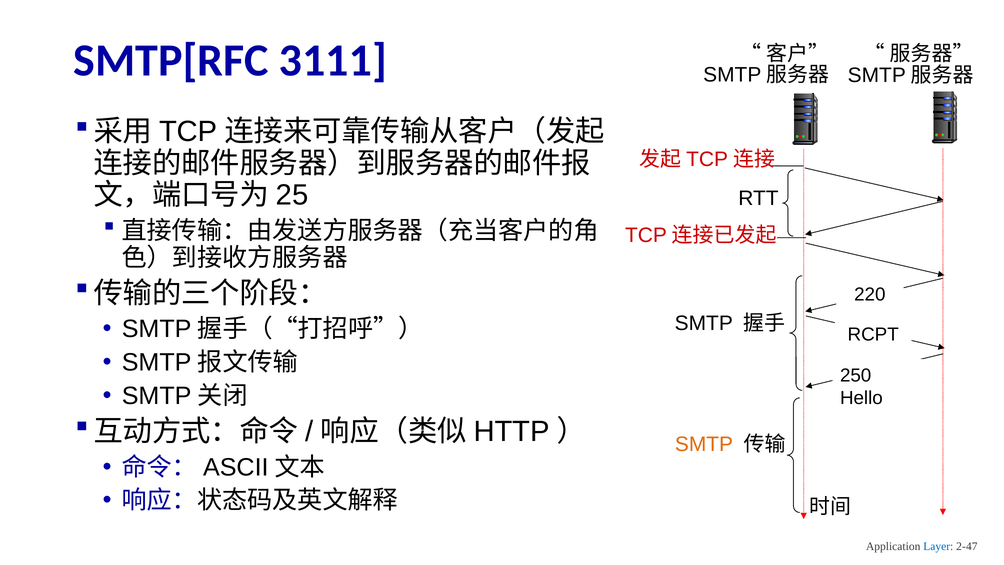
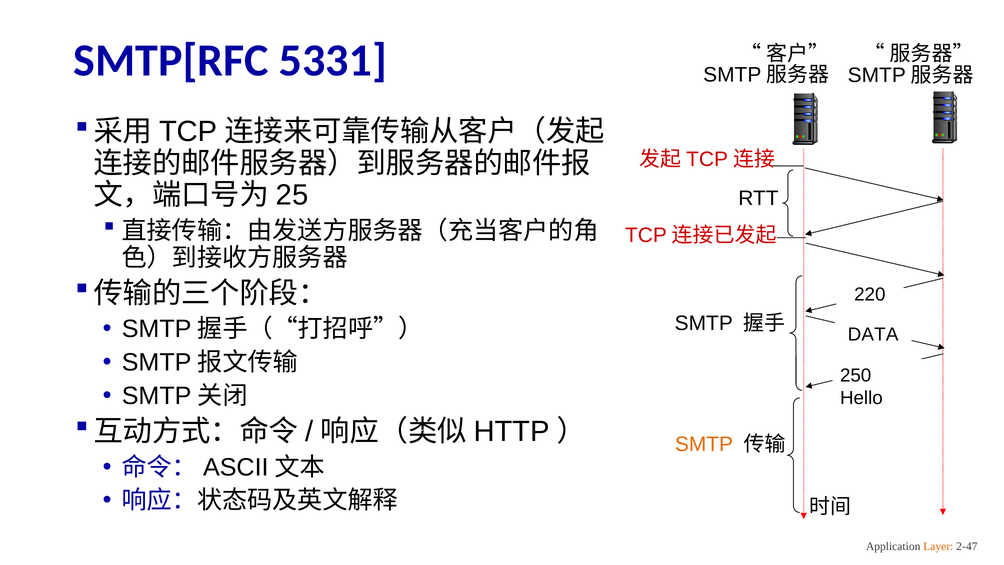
3111: 3111 -> 5331
RCPT: RCPT -> DATA
Layer colour: blue -> orange
